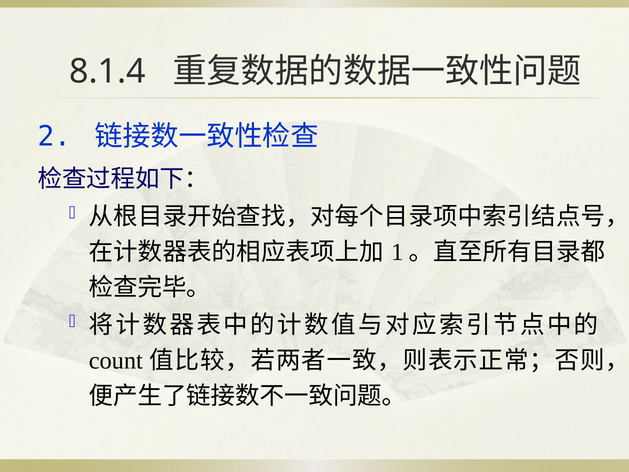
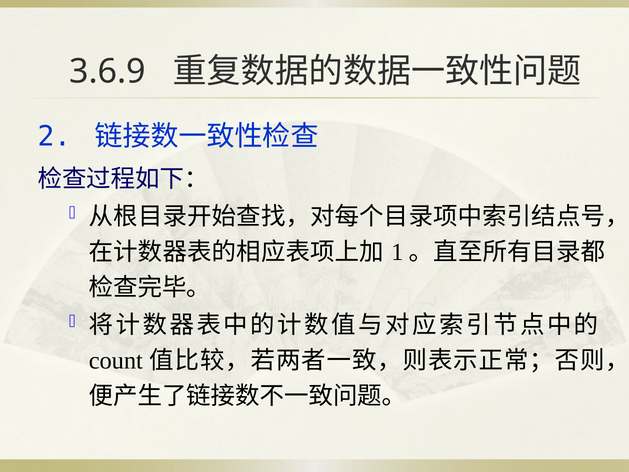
8.1.4: 8.1.4 -> 3.6.9
